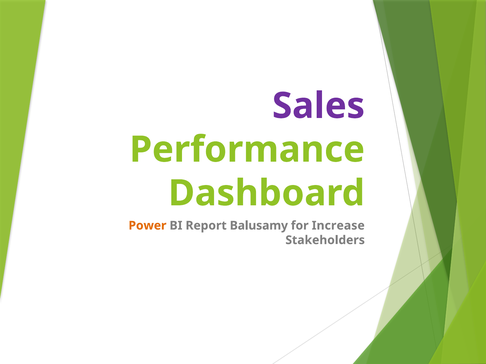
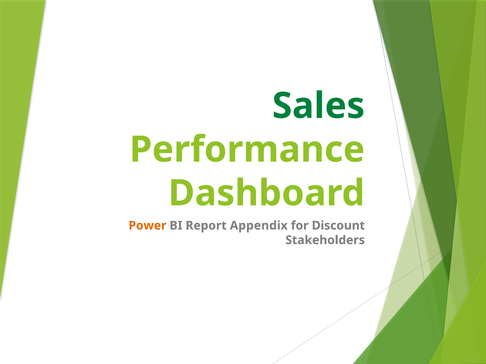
Sales colour: purple -> green
Balusamy: Balusamy -> Appendix
Increase: Increase -> Discount
